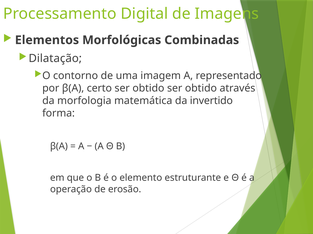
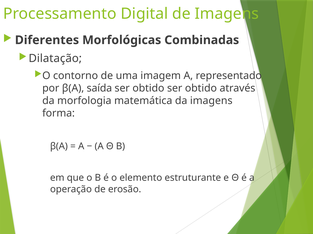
Elementos: Elementos -> Diferentes
certo: certo -> saída
da invertido: invertido -> imagens
